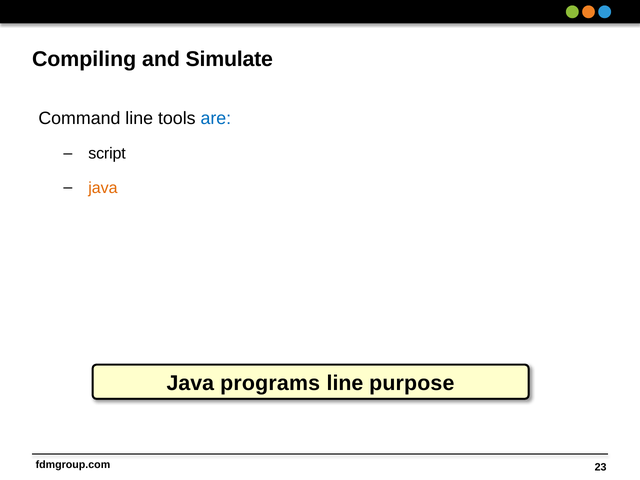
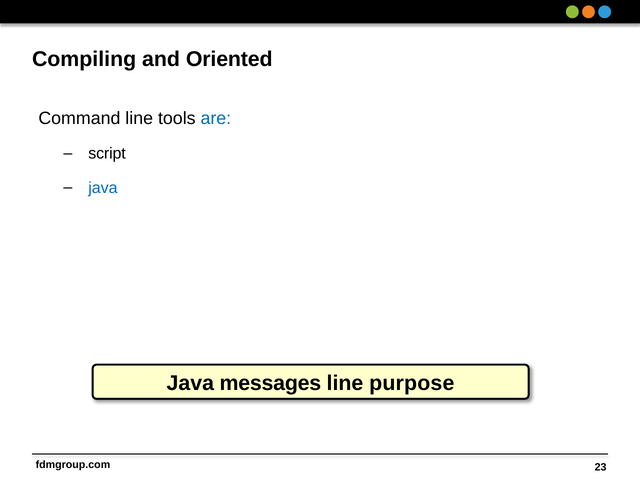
Simulate: Simulate -> Oriented
java at (103, 188) colour: orange -> blue
programs: programs -> messages
